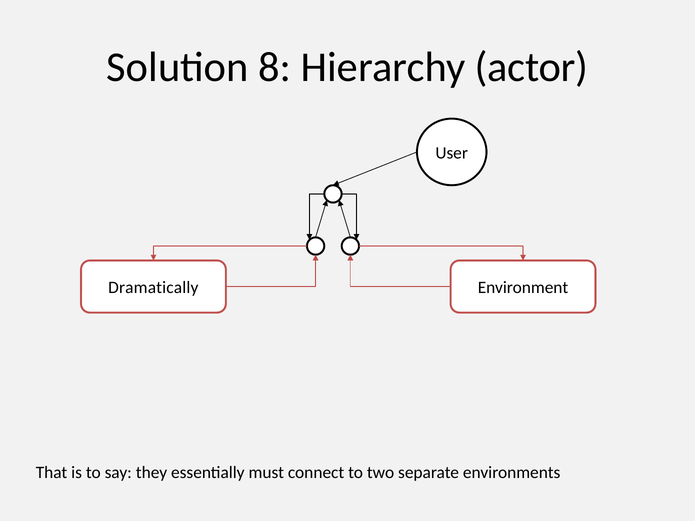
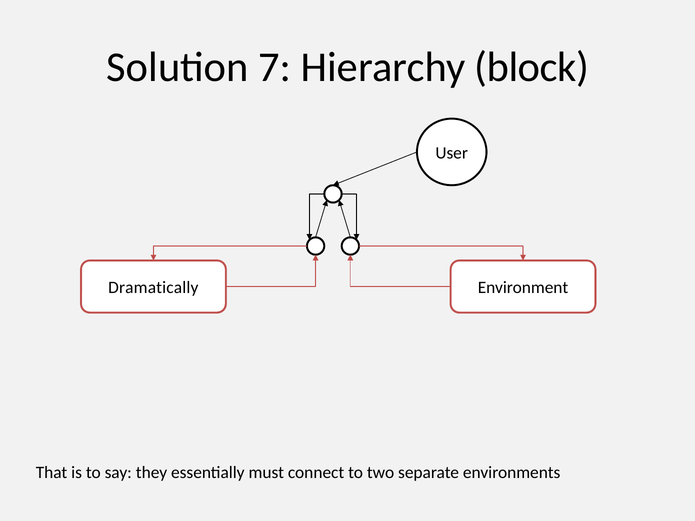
8: 8 -> 7
actor: actor -> block
